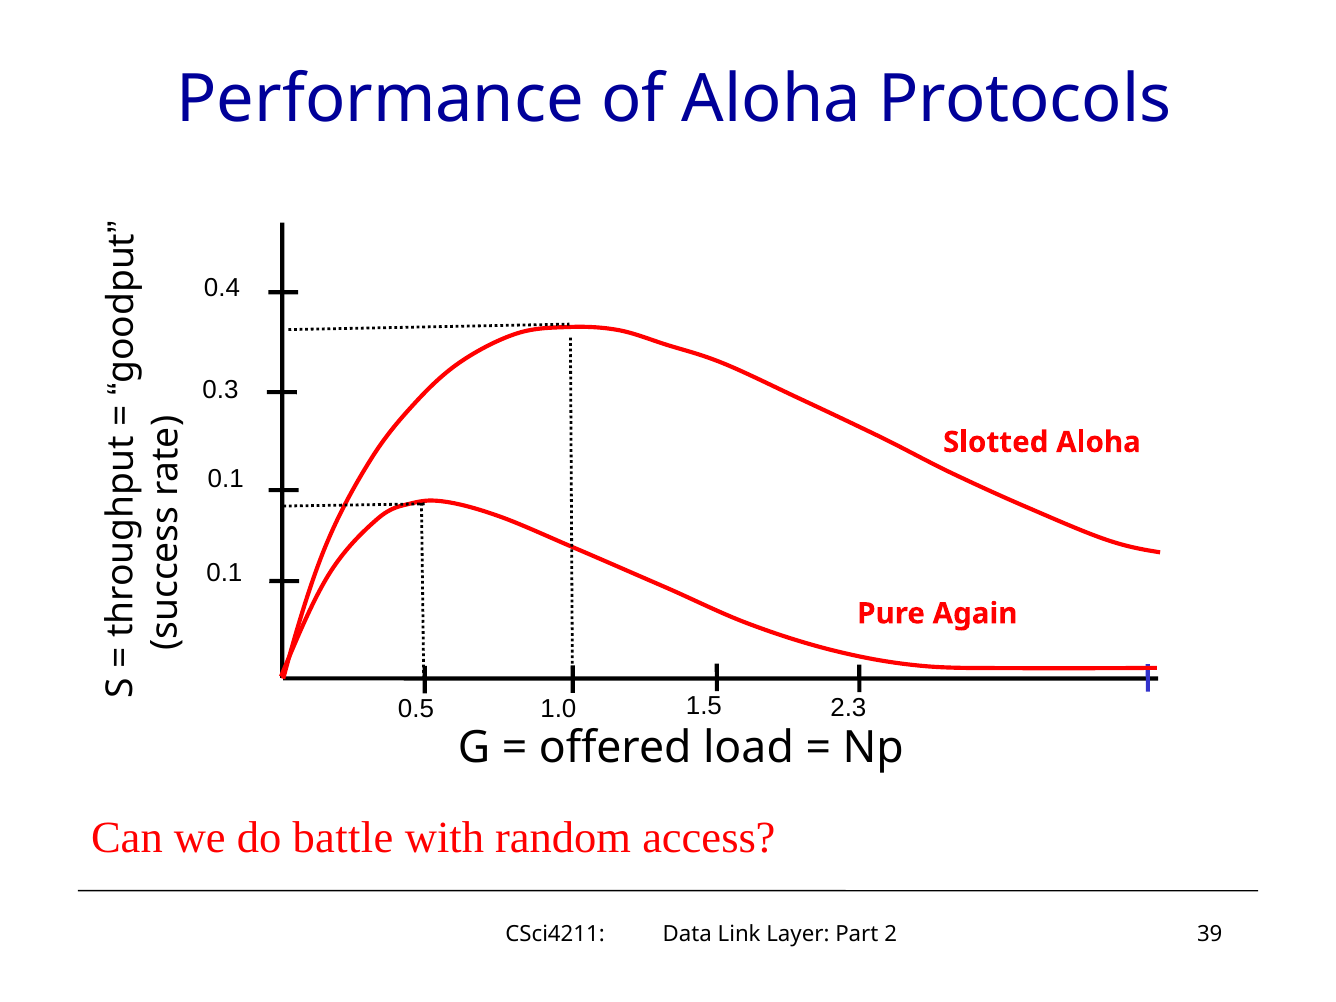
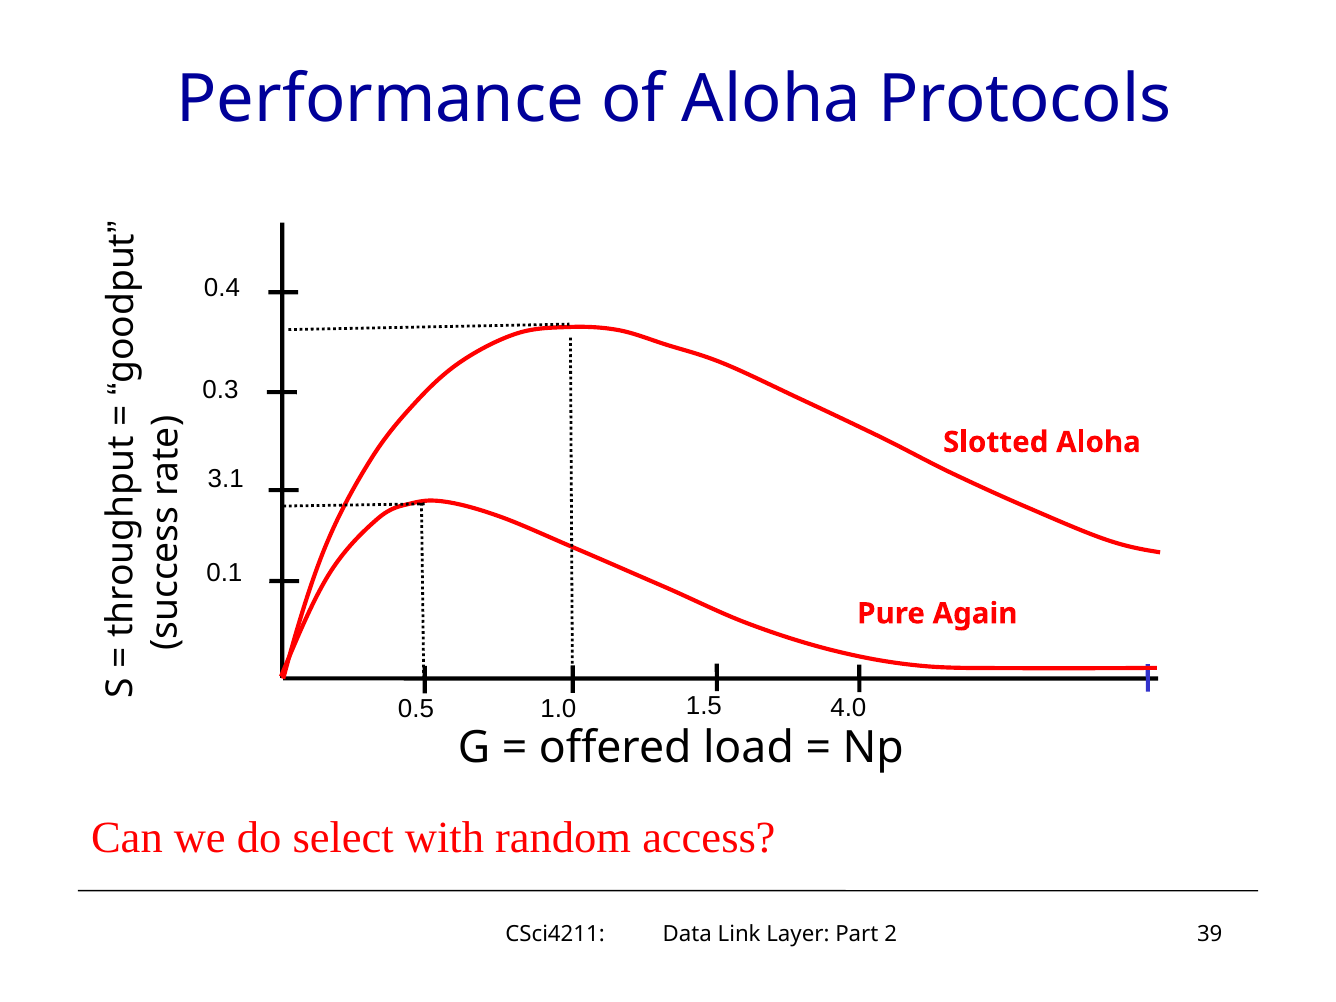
0.1 at (226, 479): 0.1 -> 3.1
2.3: 2.3 -> 4.0
battle: battle -> select
